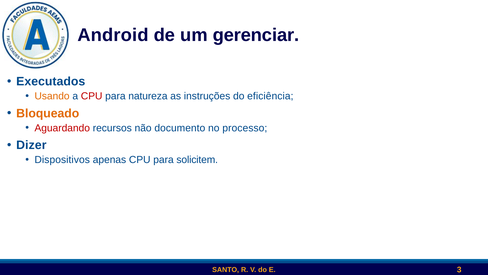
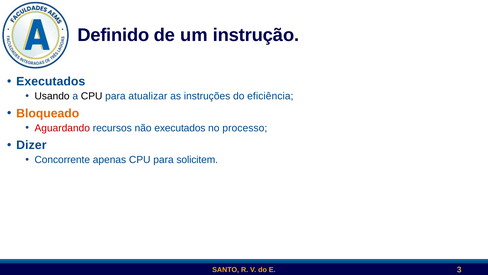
Android: Android -> Definido
gerenciar: gerenciar -> instrução
Usando colour: orange -> black
CPU at (92, 96) colour: red -> black
natureza: natureza -> atualizar
não documento: documento -> executados
Dispositivos: Dispositivos -> Concorrente
